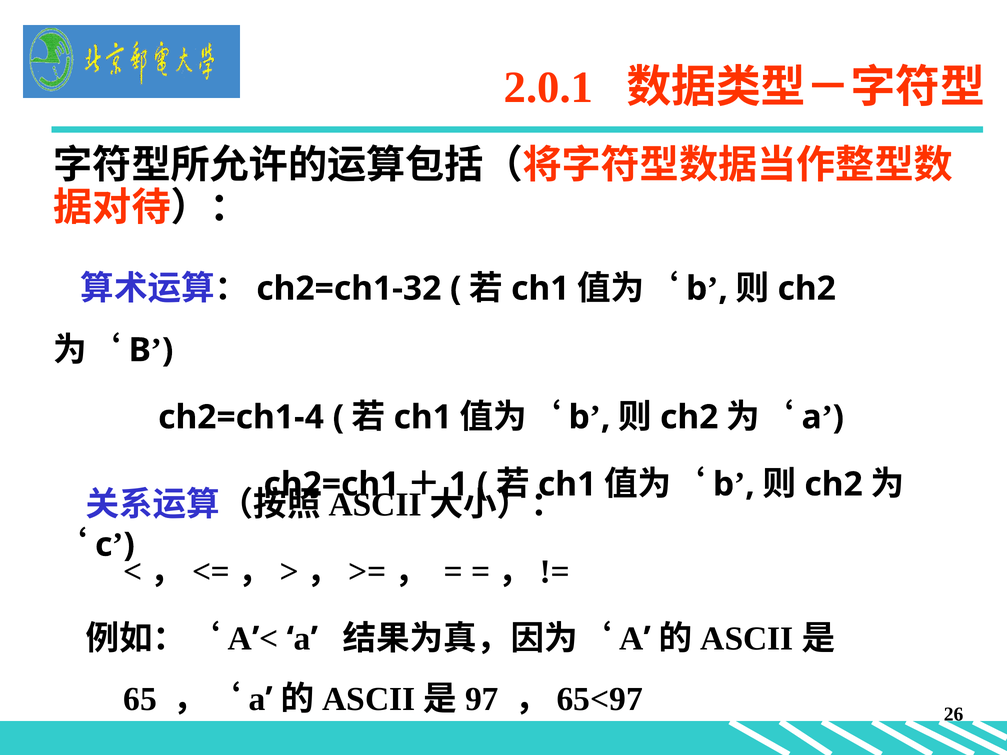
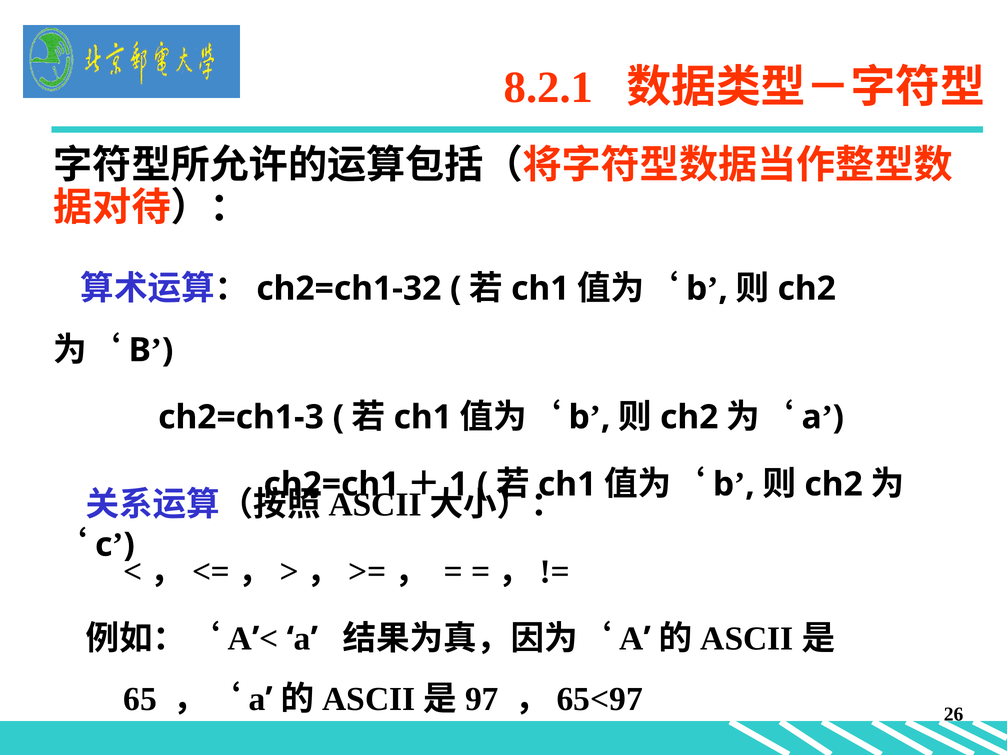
2.0.1: 2.0.1 -> 8.2.1
ch2=ch1-4: ch2=ch1-4 -> ch2=ch1-3
